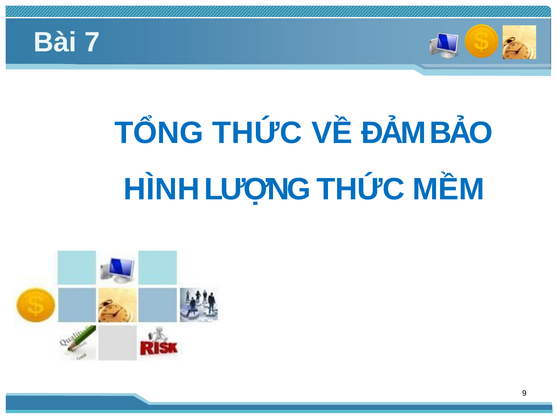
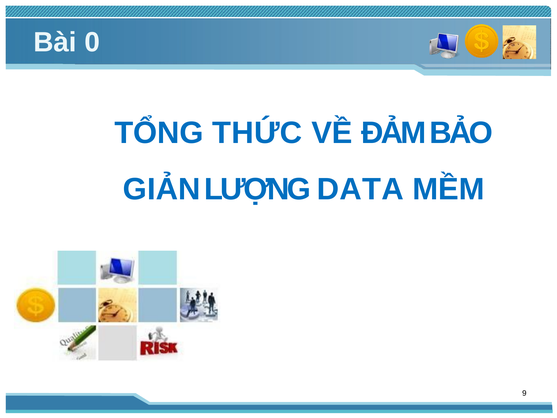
7: 7 -> 0
HÌNH: HÌNH -> GIẢN
LƯỢNG THỨC: THỨC -> DATA
